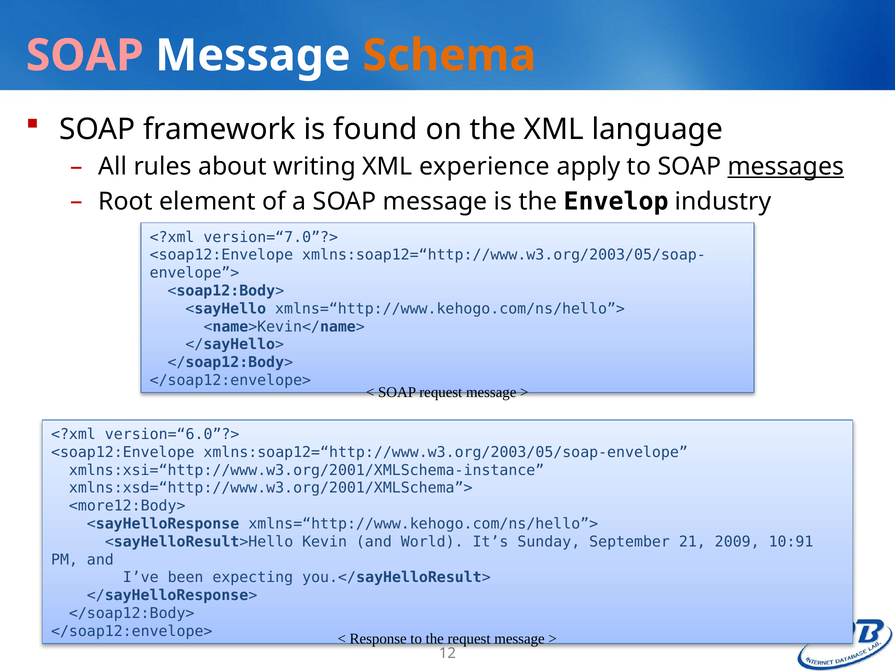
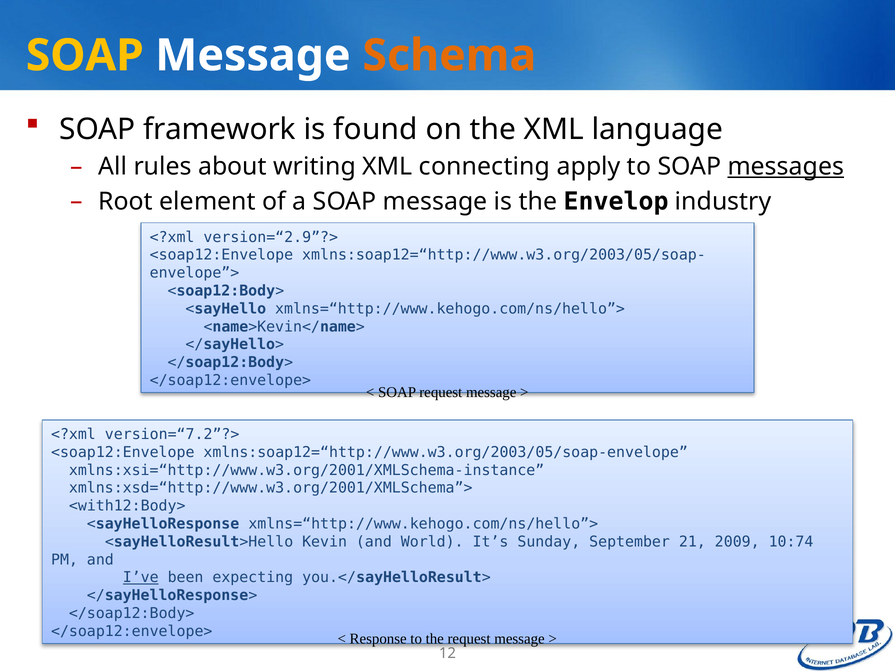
SOAP at (85, 56) colour: pink -> yellow
experience: experience -> connecting
version=“7.0”?>: version=“7.0”?> -> version=“2.9”?>
version=“6.0”?>: version=“6.0”?> -> version=“7.2”?>
<more12:Body>: <more12:Body> -> <with12:Body>
10:91: 10:91 -> 10:74
I’ve underline: none -> present
